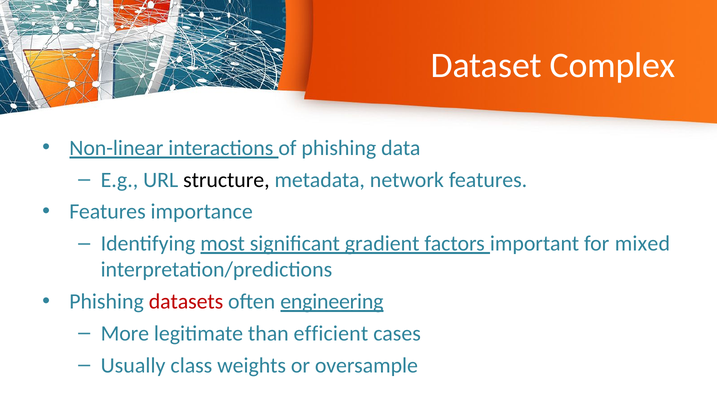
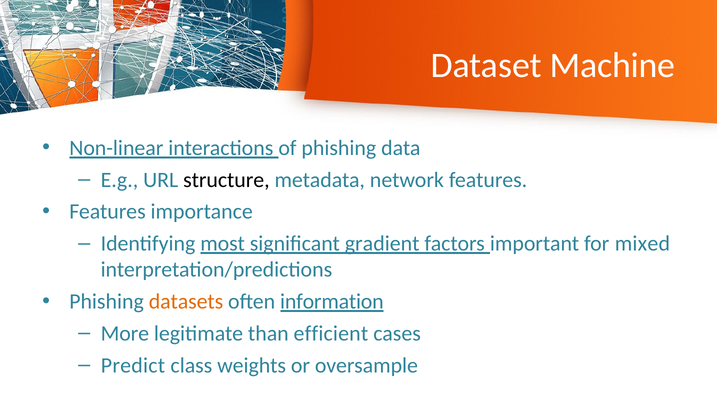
Complex: Complex -> Machine
datasets colour: red -> orange
engineering: engineering -> information
Usually: Usually -> Predict
